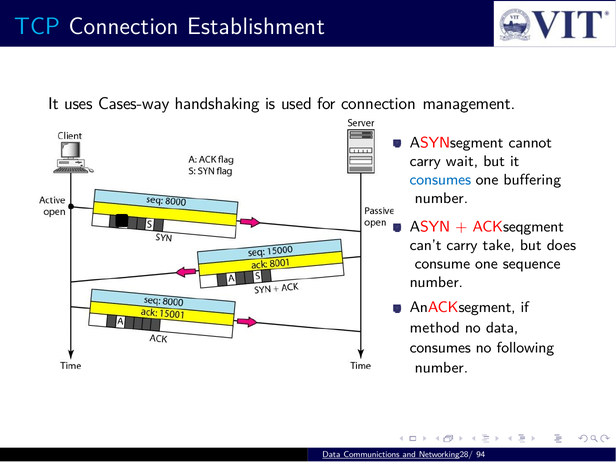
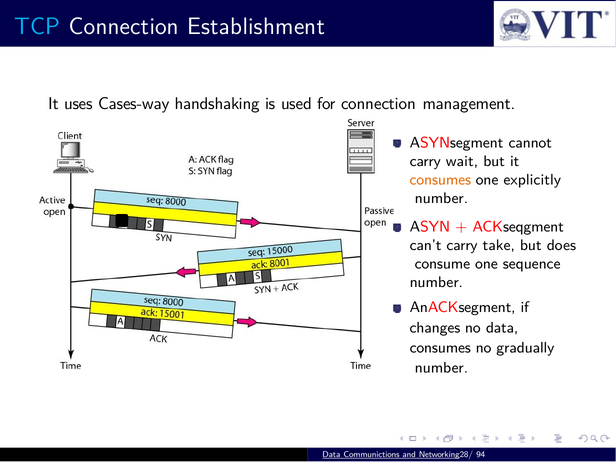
consumes at (440, 180) colour: blue -> orange
buffering: buffering -> explicitly
method: method -> changes
following: following -> gradually
